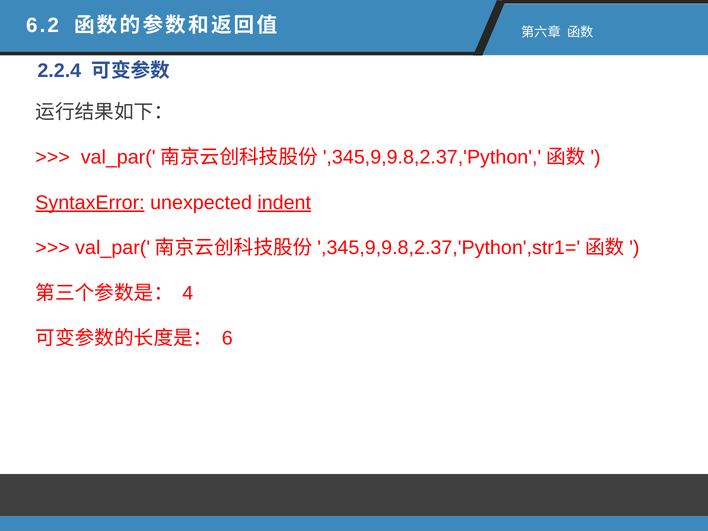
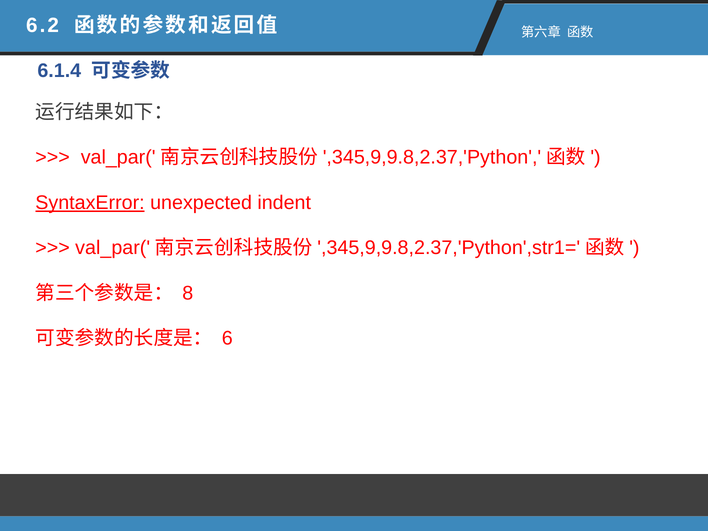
2.2.4: 2.2.4 -> 6.1.4
indent underline: present -> none
4: 4 -> 8
